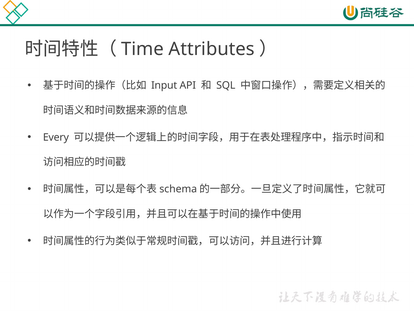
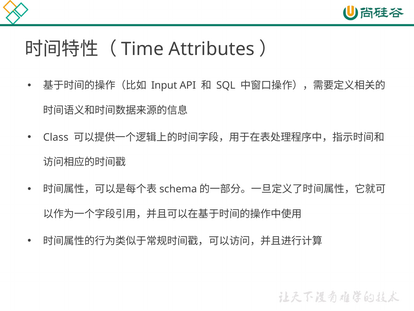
Every: Every -> Class
